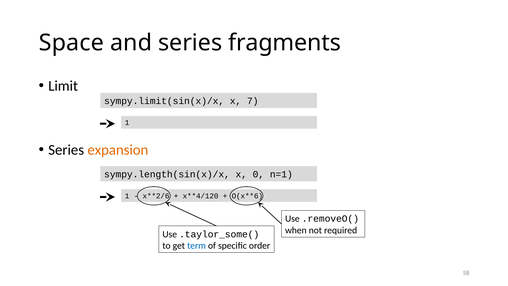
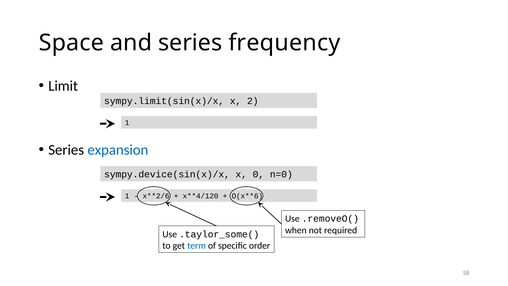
fragments: fragments -> frequency
7: 7 -> 2
expansion colour: orange -> blue
sympy.length(sin(x)/x: sympy.length(sin(x)/x -> sympy.device(sin(x)/x
n=1: n=1 -> n=0
